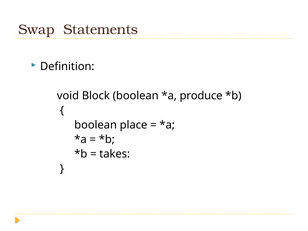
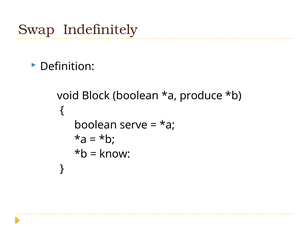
Statements: Statements -> Indefinitely
place: place -> serve
takes: takes -> know
